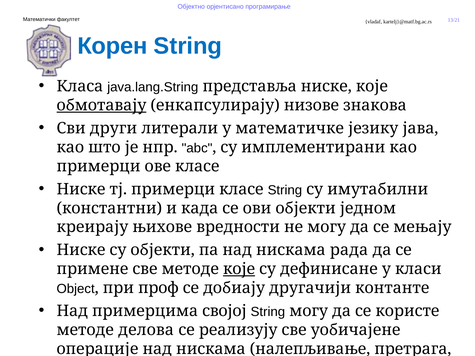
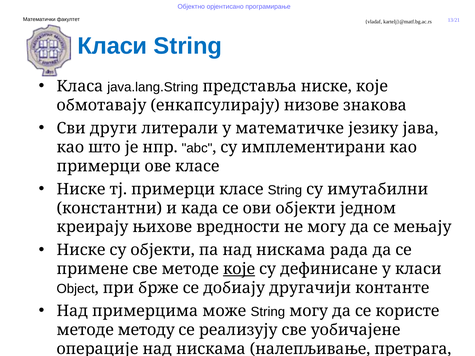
Корен at (112, 46): Корен -> Класи
обмотавају underline: present -> none
проф: проф -> брже
својој: својој -> може
делова: делова -> методу
